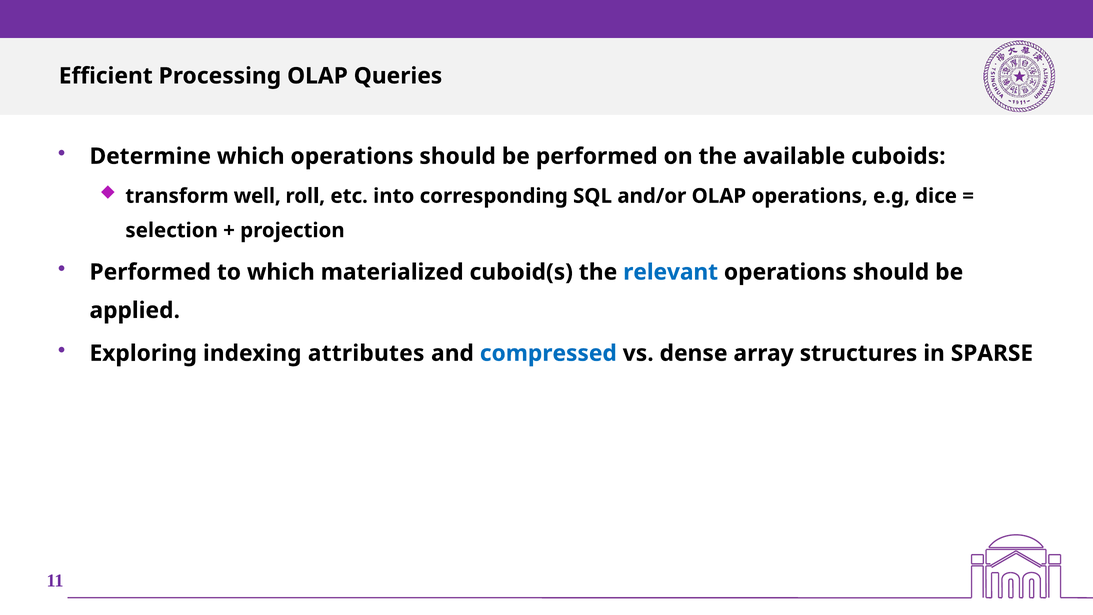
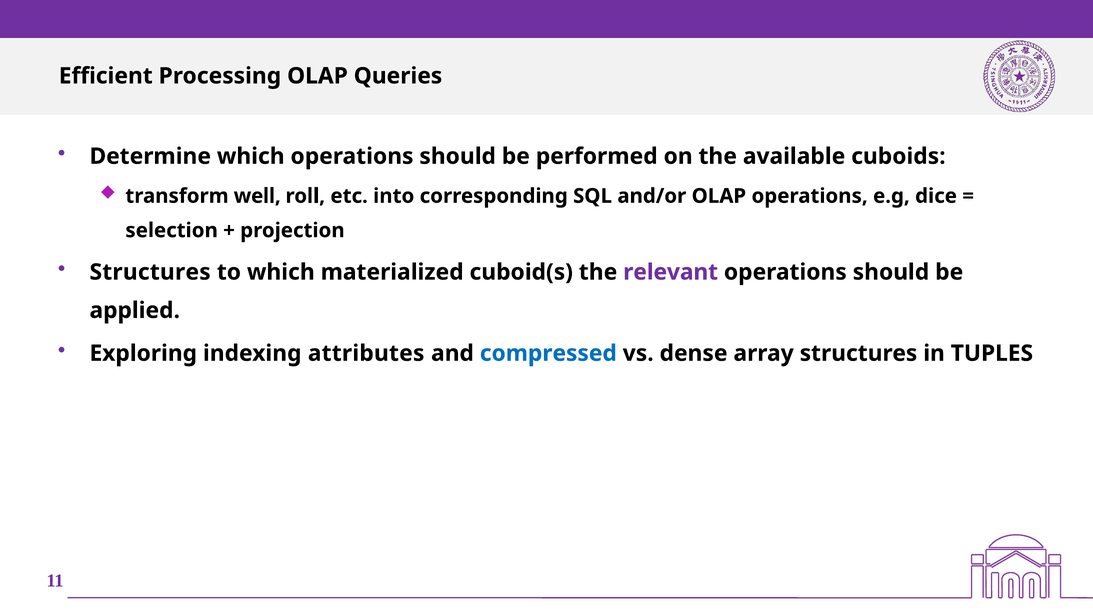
Performed at (150, 272): Performed -> Structures
relevant colour: blue -> purple
SPARSE: SPARSE -> TUPLES
